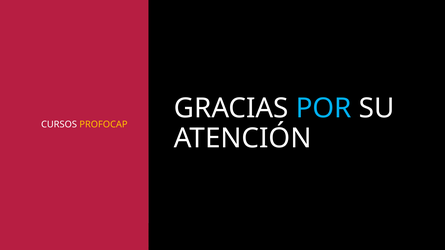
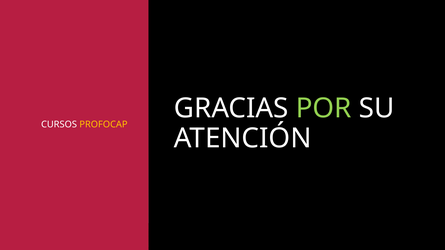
POR colour: light blue -> light green
